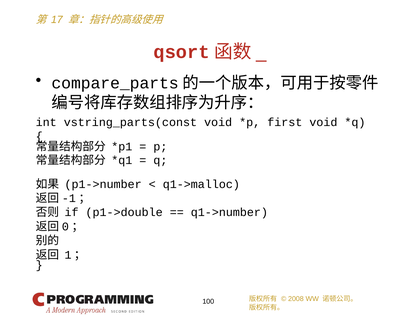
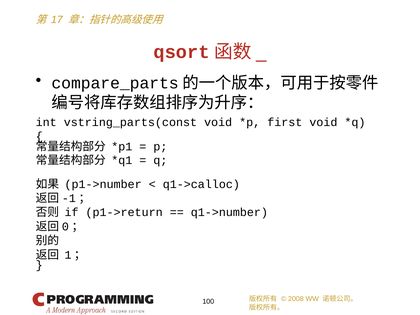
q1->malloc: q1->malloc -> q1->calloc
p1->double: p1->double -> p1->return
